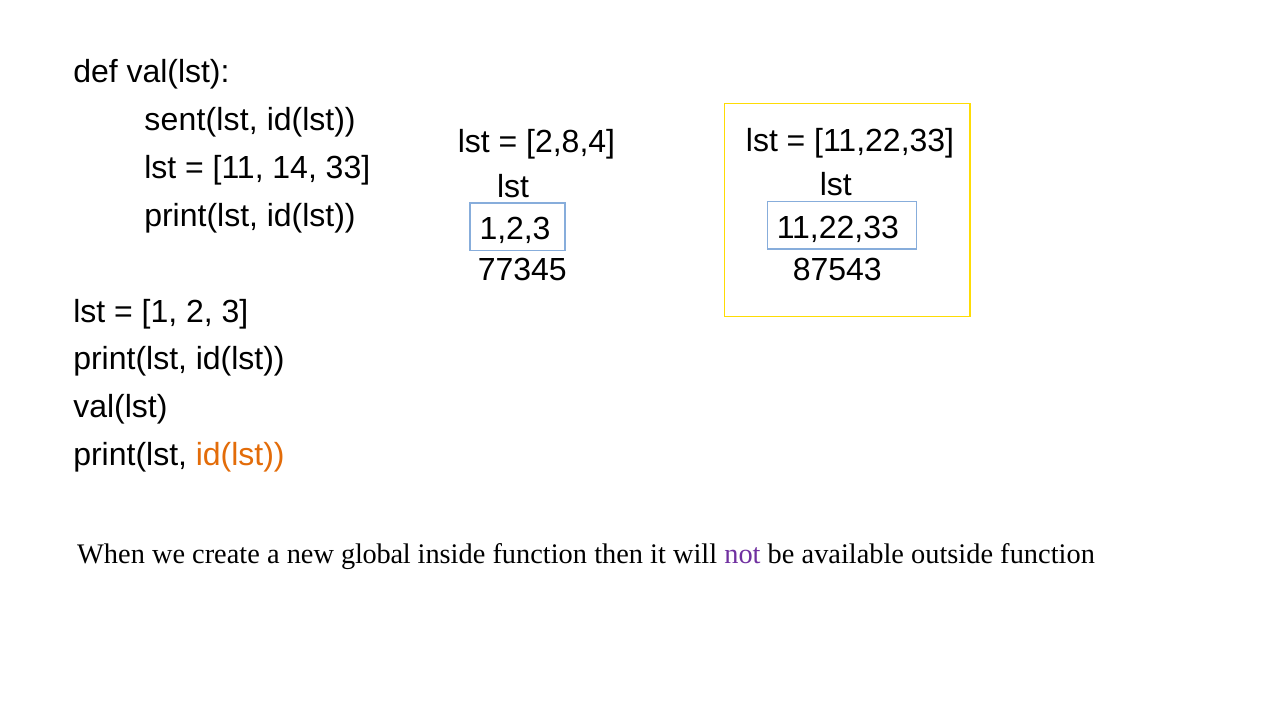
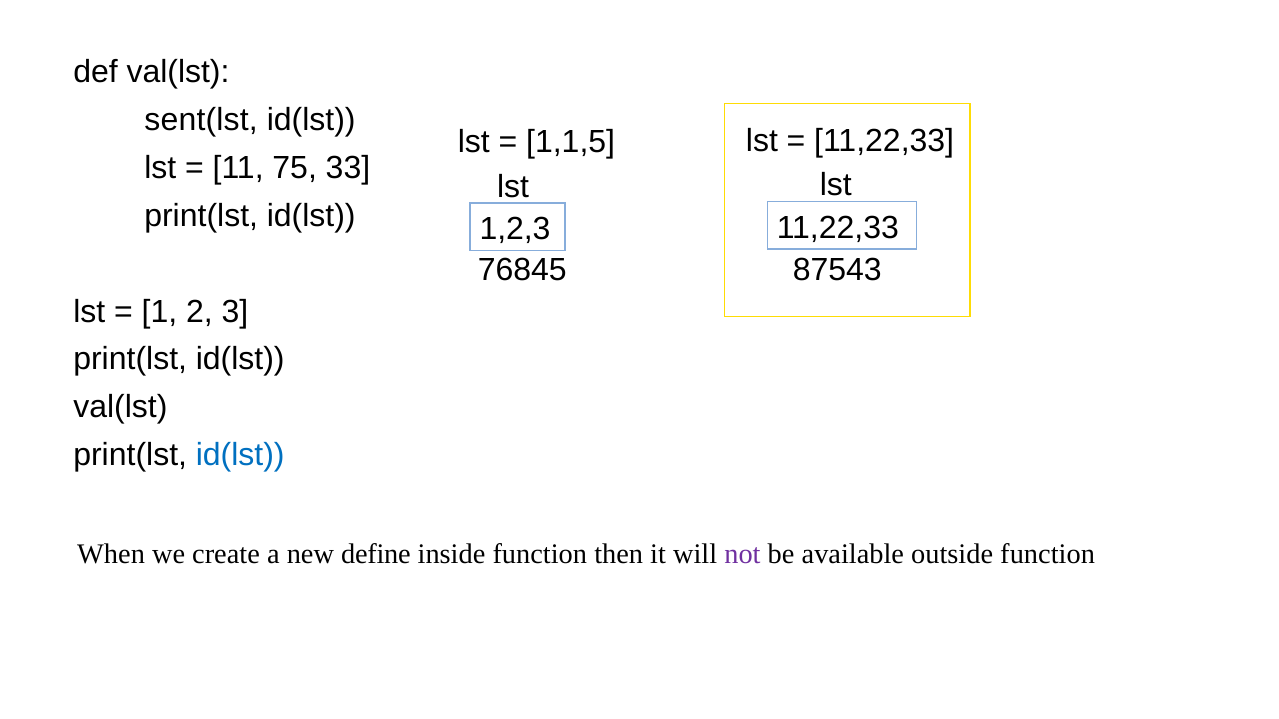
2,8,4: 2,8,4 -> 1,1,5
14: 14 -> 75
77345: 77345 -> 76845
id(lst at (240, 455) colour: orange -> blue
global: global -> define
